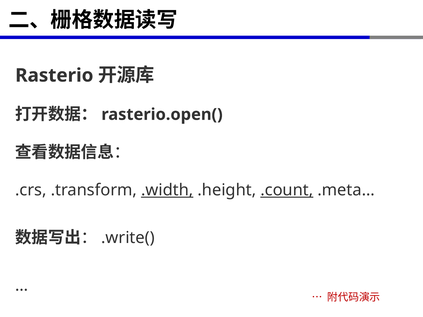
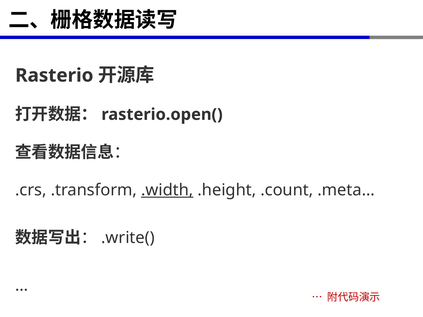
.count underline: present -> none
